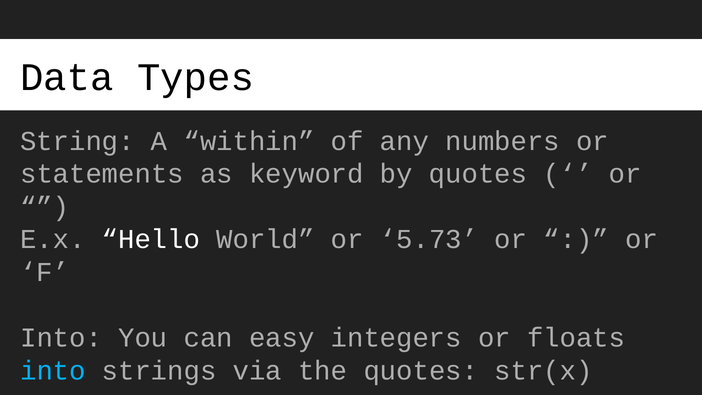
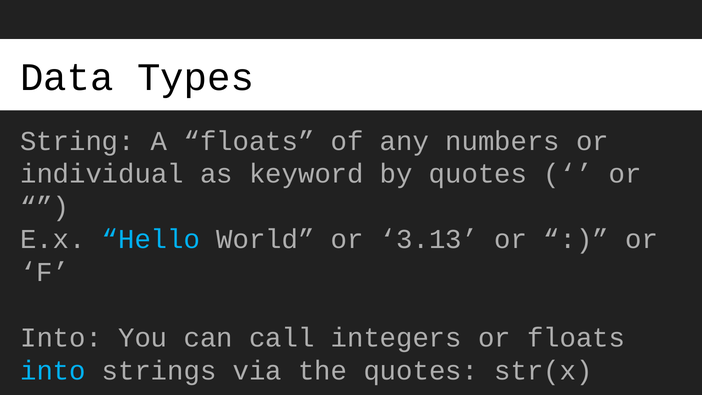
A within: within -> floats
statements: statements -> individual
Hello colour: white -> light blue
5.73: 5.73 -> 3.13
easy: easy -> call
